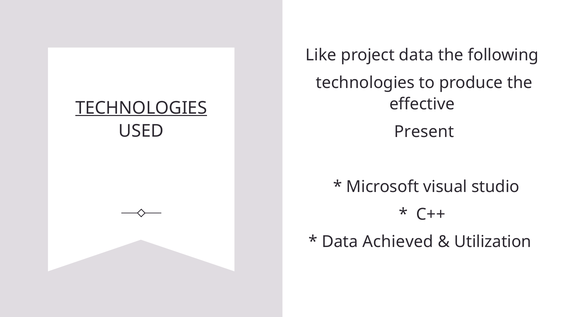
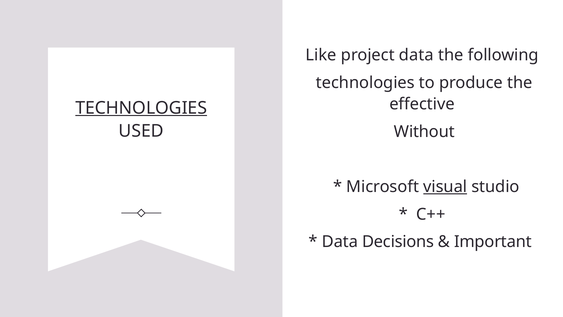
Present: Present -> Without
visual underline: none -> present
Achieved: Achieved -> Decisions
Utilization: Utilization -> Important
